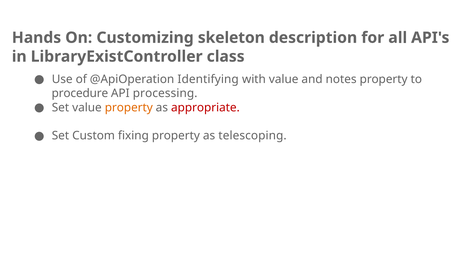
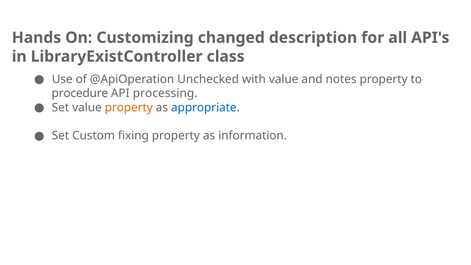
skeleton: skeleton -> changed
Identifying: Identifying -> Unchecked
appropriate colour: red -> blue
telescoping: telescoping -> information
